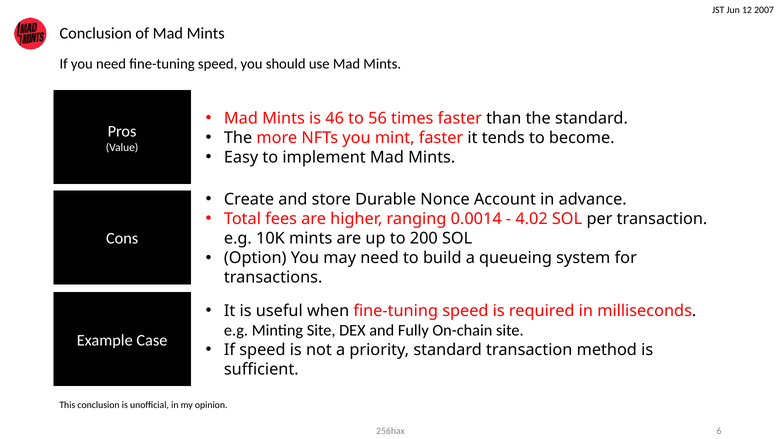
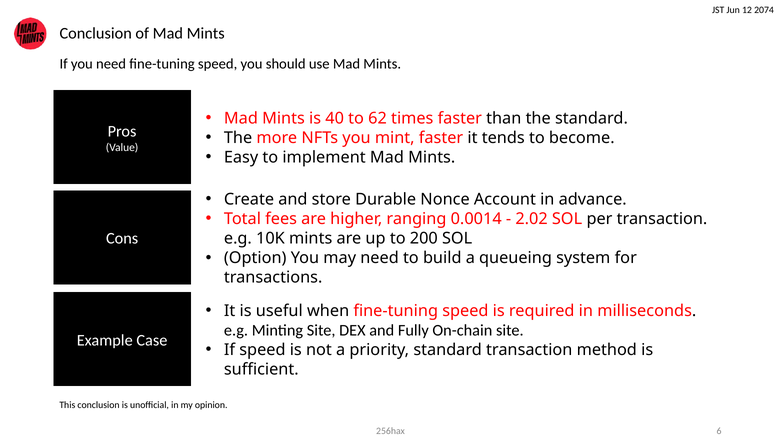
2007: 2007 -> 2074
46: 46 -> 40
56: 56 -> 62
4.02: 4.02 -> 2.02
